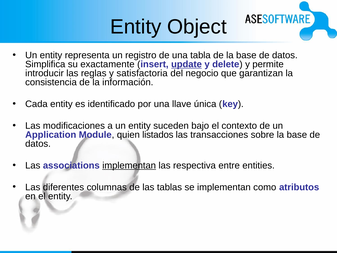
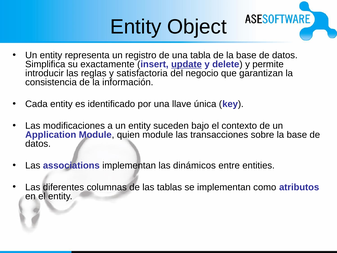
quien listados: listados -> module
implementan at (129, 165) underline: present -> none
respectiva: respectiva -> dinámicos
